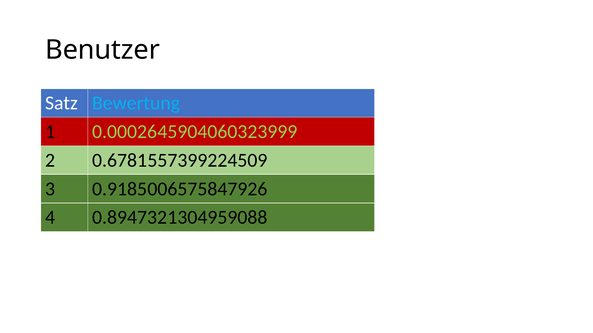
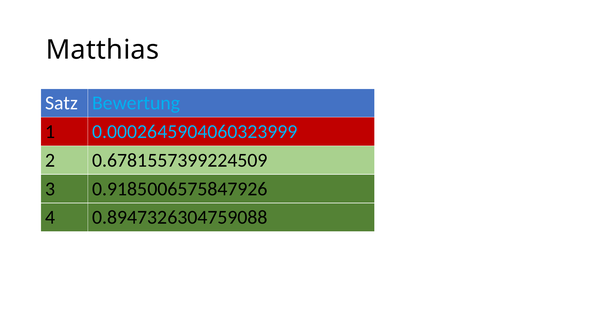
Benutzer: Benutzer -> Matthias
0.0002645904060323999 colour: light green -> light blue
0.8947321304959088: 0.8947321304959088 -> 0.8947326304759088
